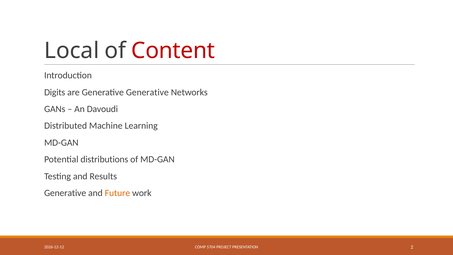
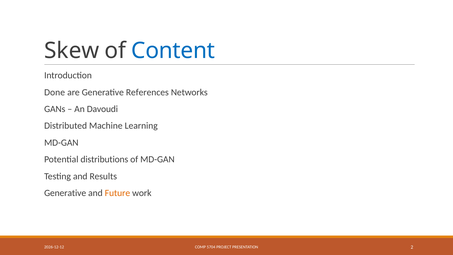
Local: Local -> Skew
Content colour: red -> blue
Digits: Digits -> Done
Generative Generative: Generative -> References
